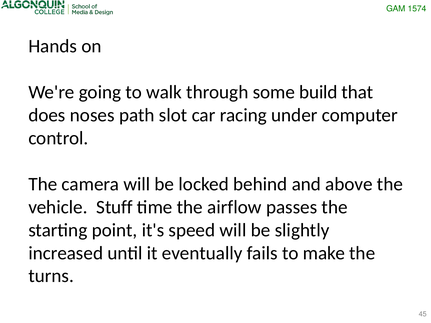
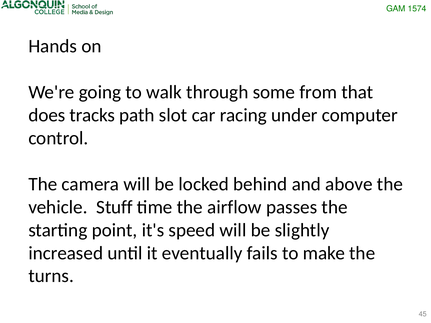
build: build -> from
noses: noses -> tracks
